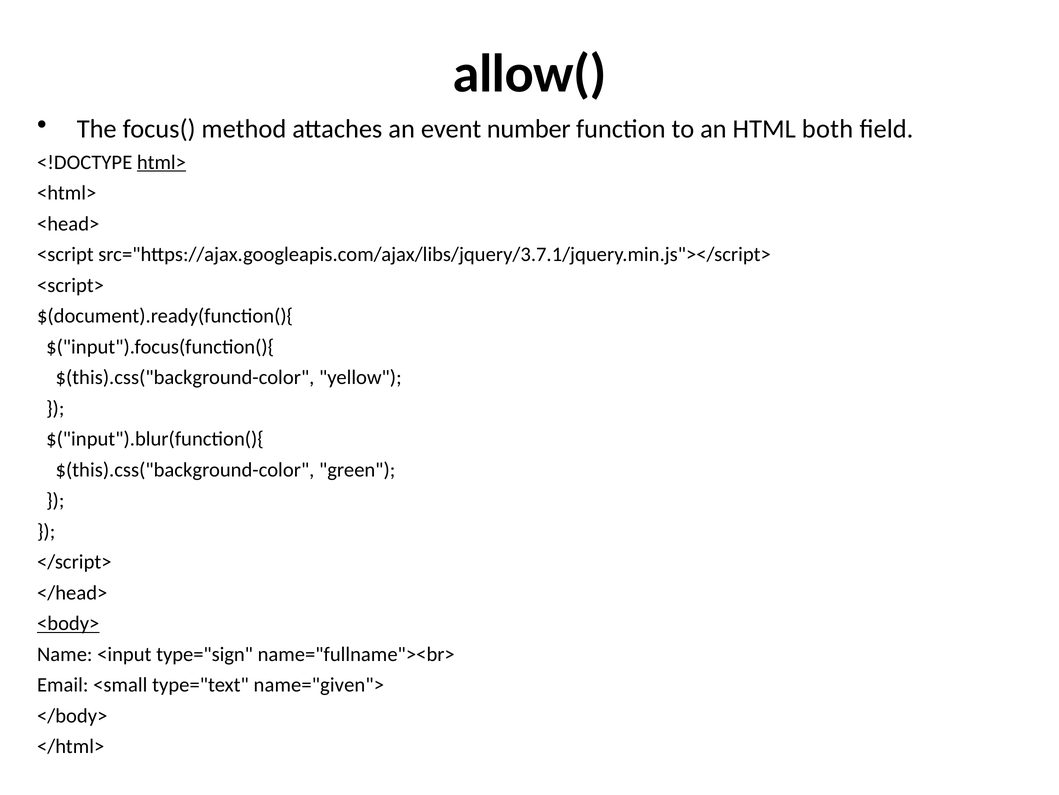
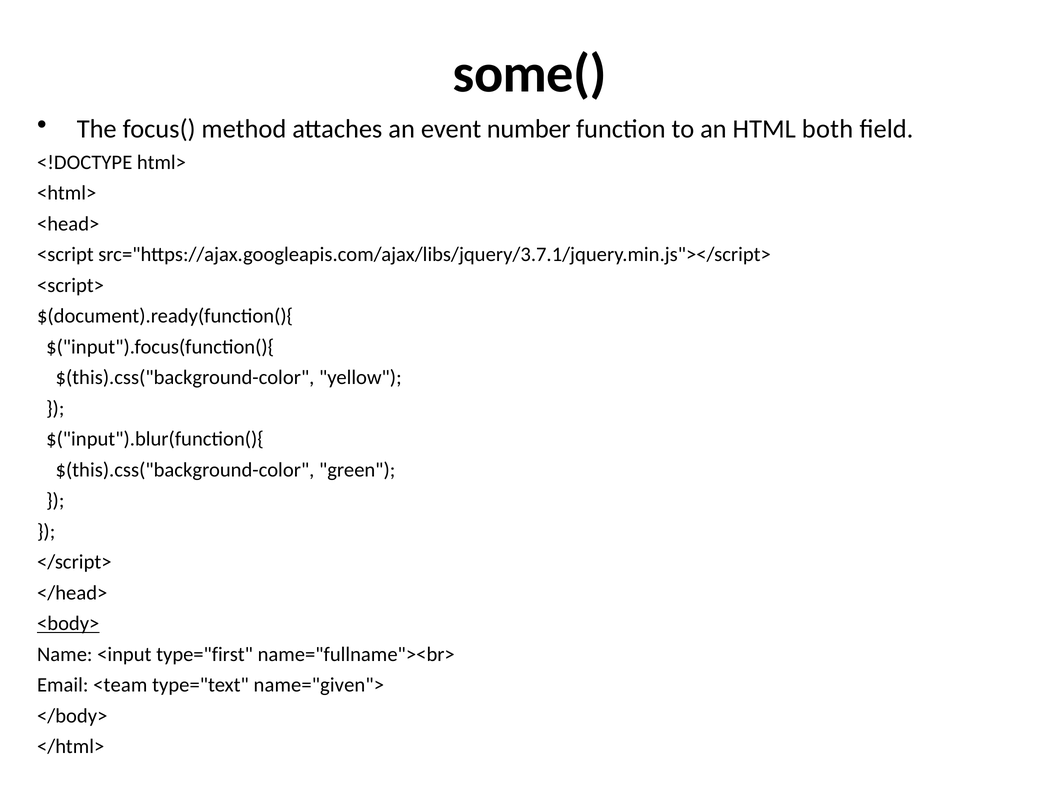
allow(: allow( -> some(
html> underline: present -> none
type="sign: type="sign -> type="first
<small: <small -> <team
